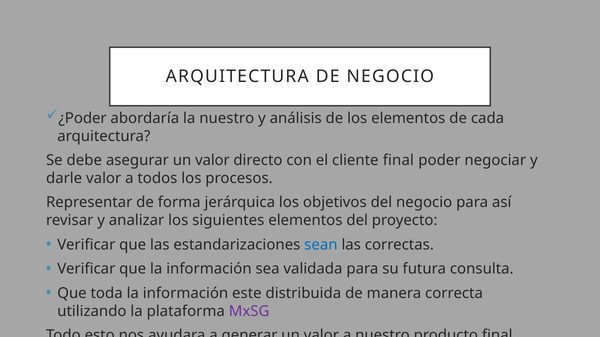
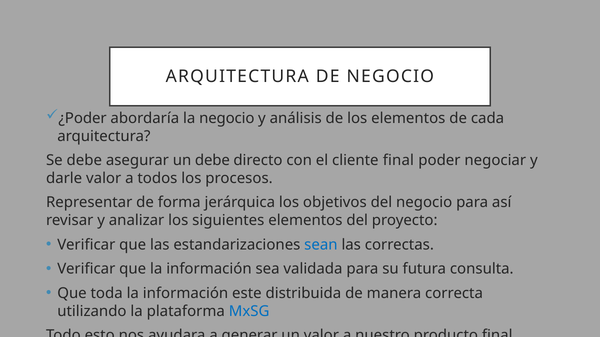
la nuestro: nuestro -> negocio
asegurar un valor: valor -> debe
MxSG colour: purple -> blue
